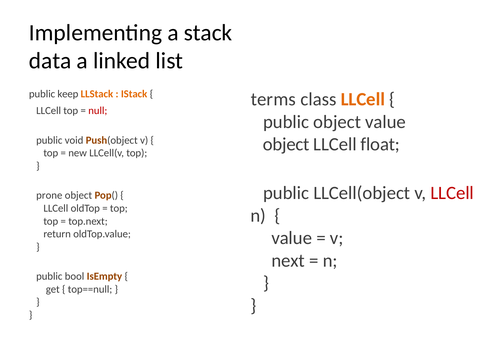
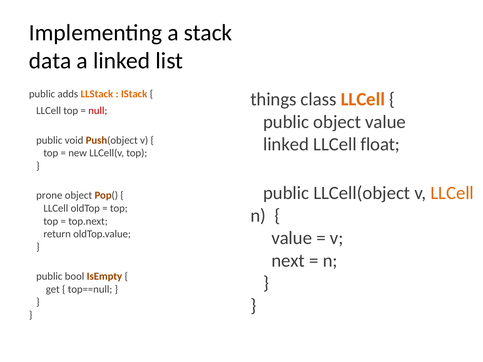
keep: keep -> adds
terms: terms -> things
object at (286, 144): object -> linked
LLCell at (452, 193) colour: red -> orange
